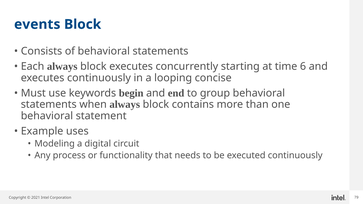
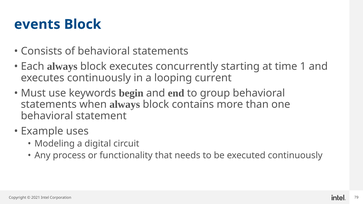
6: 6 -> 1
concise: concise -> current
